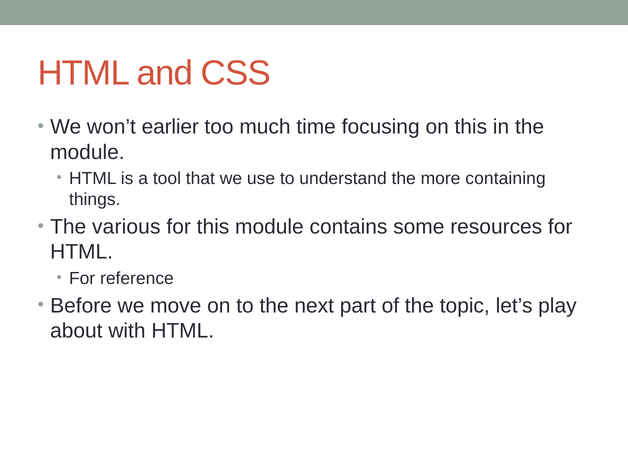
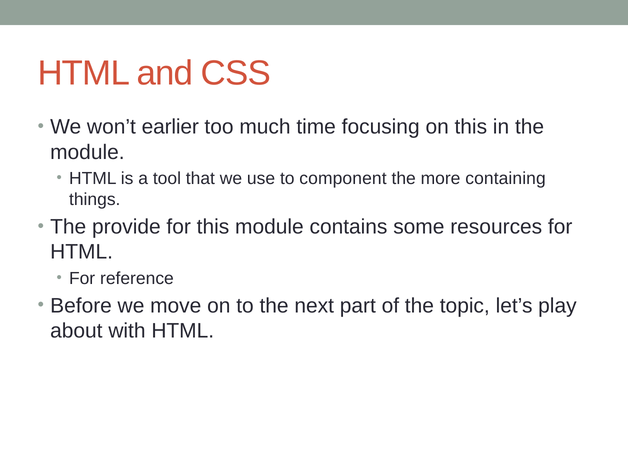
understand: understand -> component
various: various -> provide
